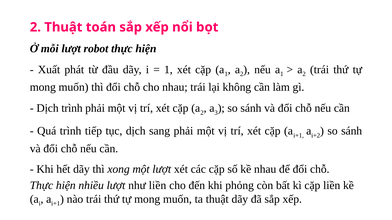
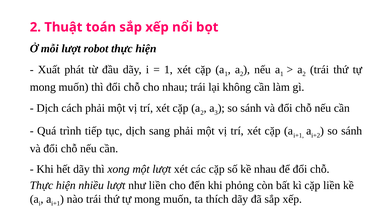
Dịch trình: trình -> cách
ta thuật: thuật -> thích
